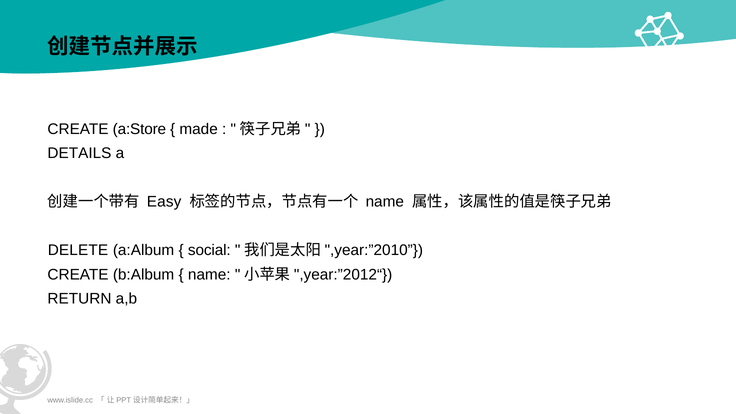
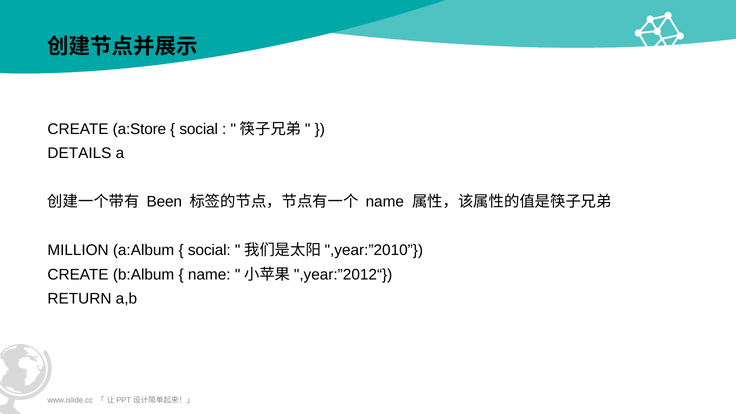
made at (199, 129): made -> social
Easy: Easy -> Been
DELETE: DELETE -> MILLION
